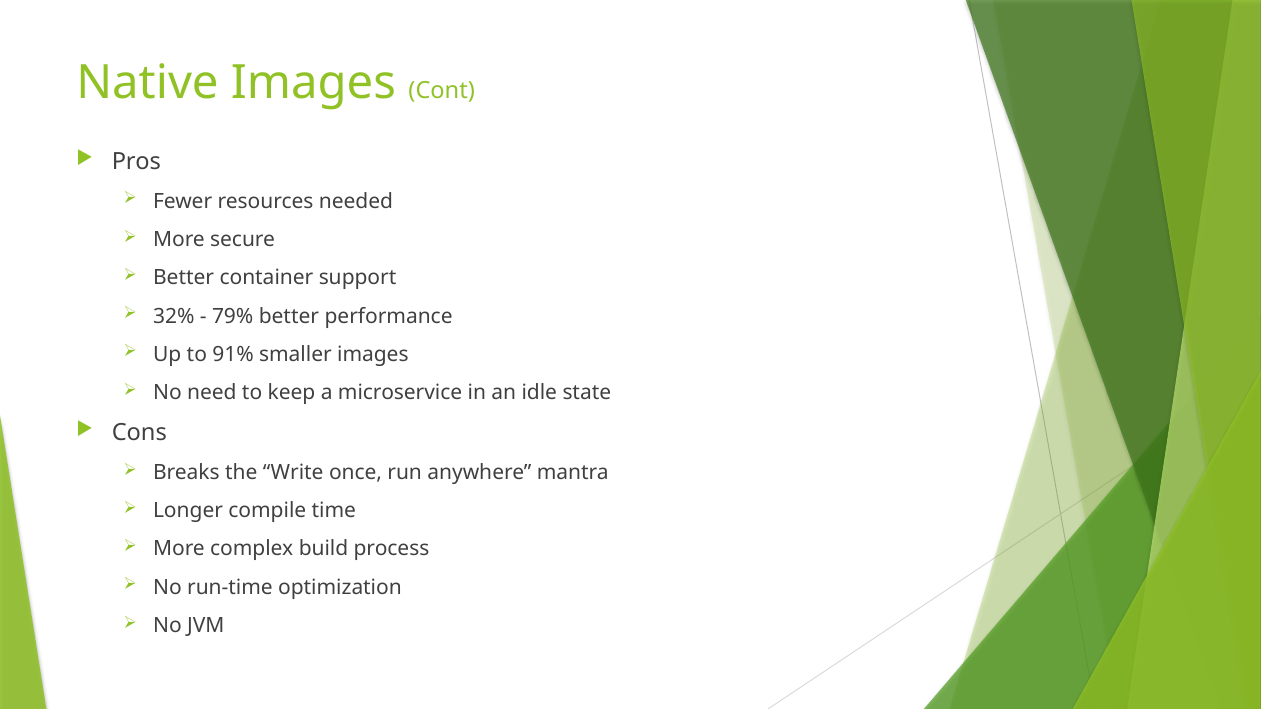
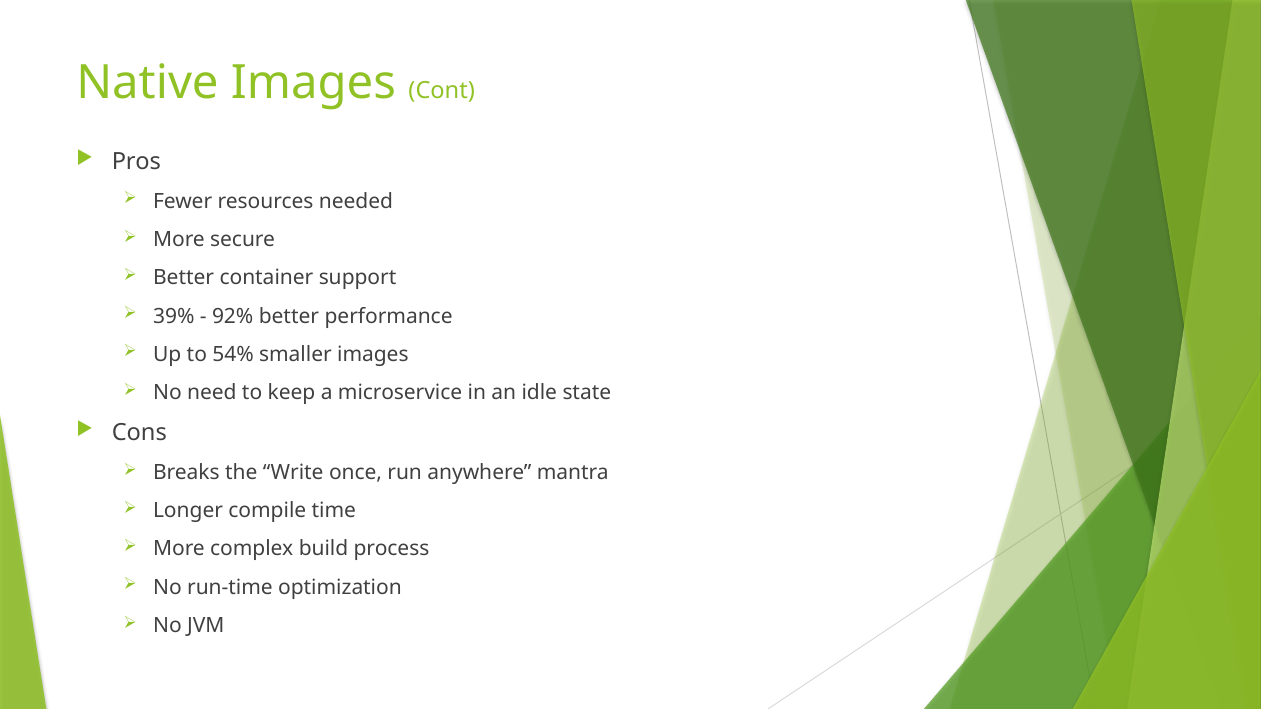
32%: 32% -> 39%
79%: 79% -> 92%
91%: 91% -> 54%
